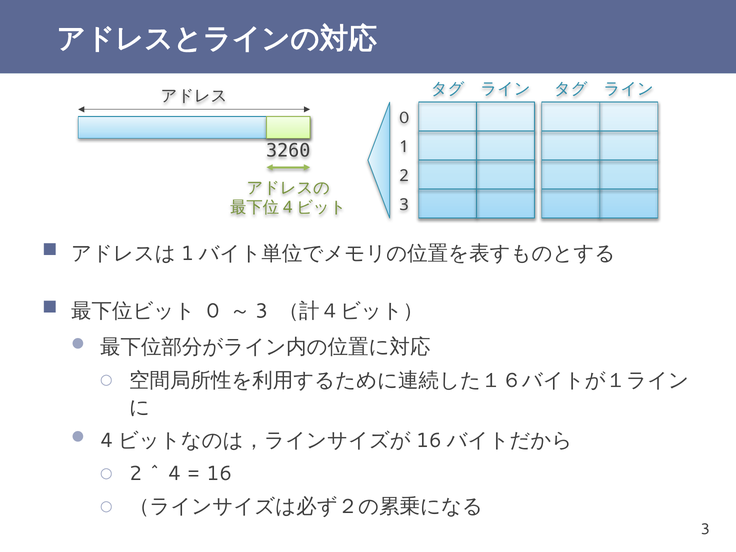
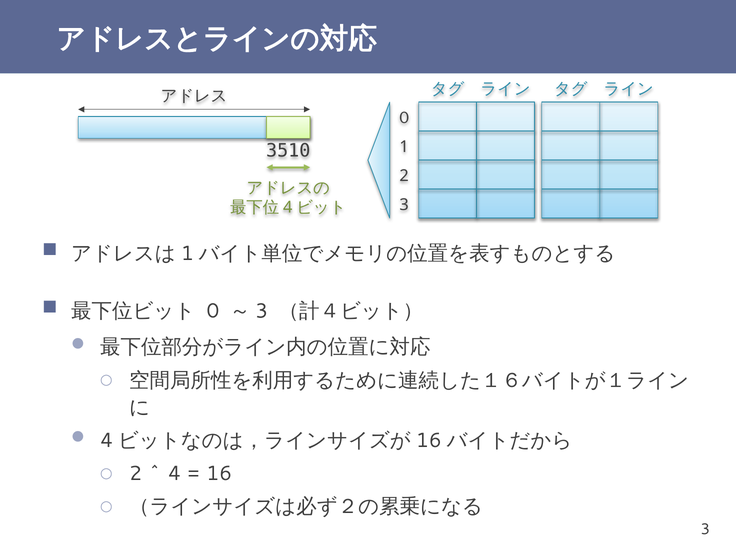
3260: 3260 -> 3510
